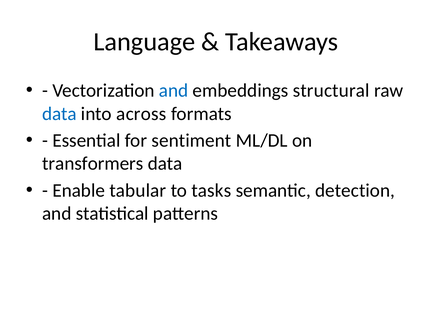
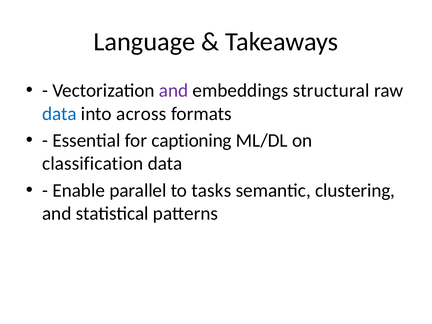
and at (174, 91) colour: blue -> purple
sentiment: sentiment -> captioning
transformers: transformers -> classification
tabular: tabular -> parallel
detection: detection -> clustering
